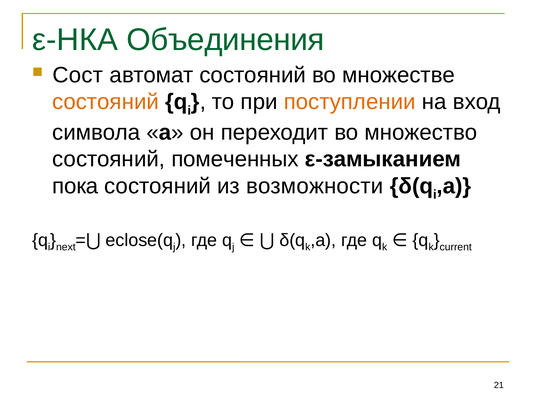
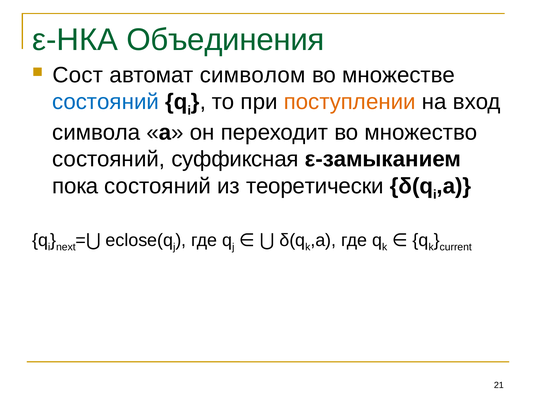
автомат состояний: состояний -> символом
состояний at (106, 102) colour: orange -> blue
помеченных: помеченных -> суффиксная
возможности: возможности -> теоретически
